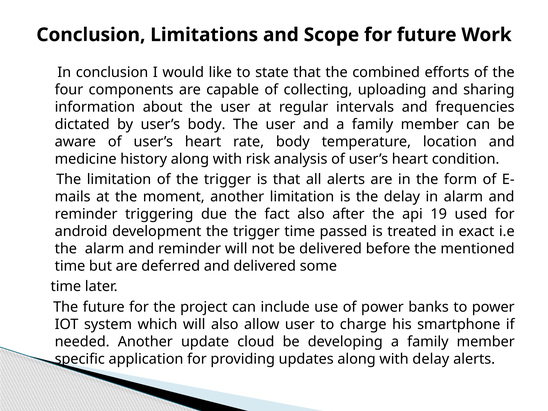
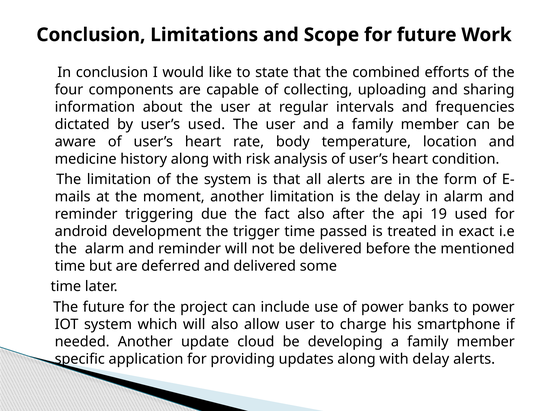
user’s body: body -> used
of the trigger: trigger -> system
